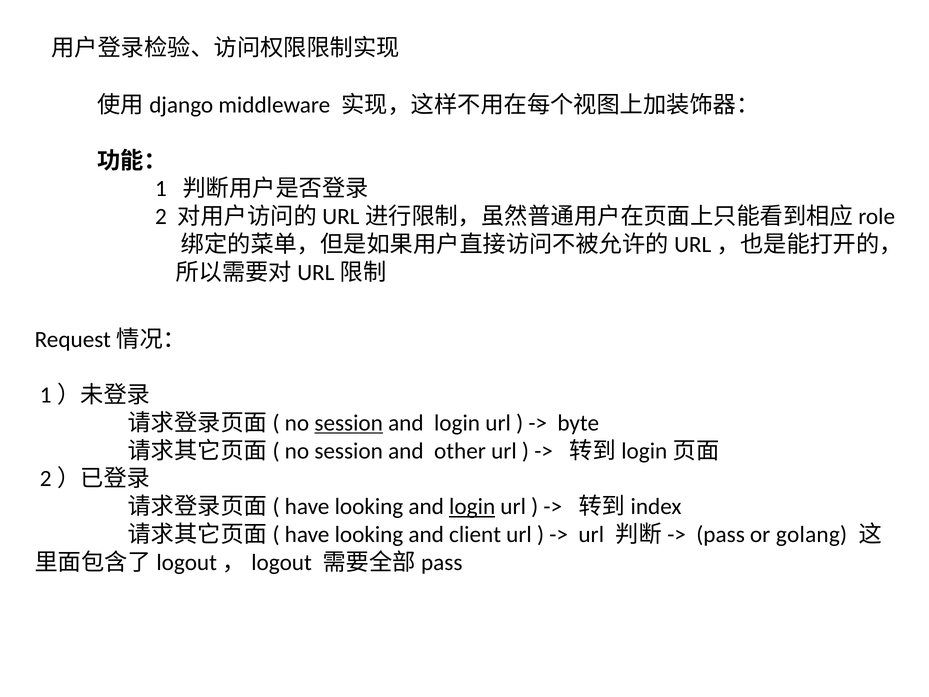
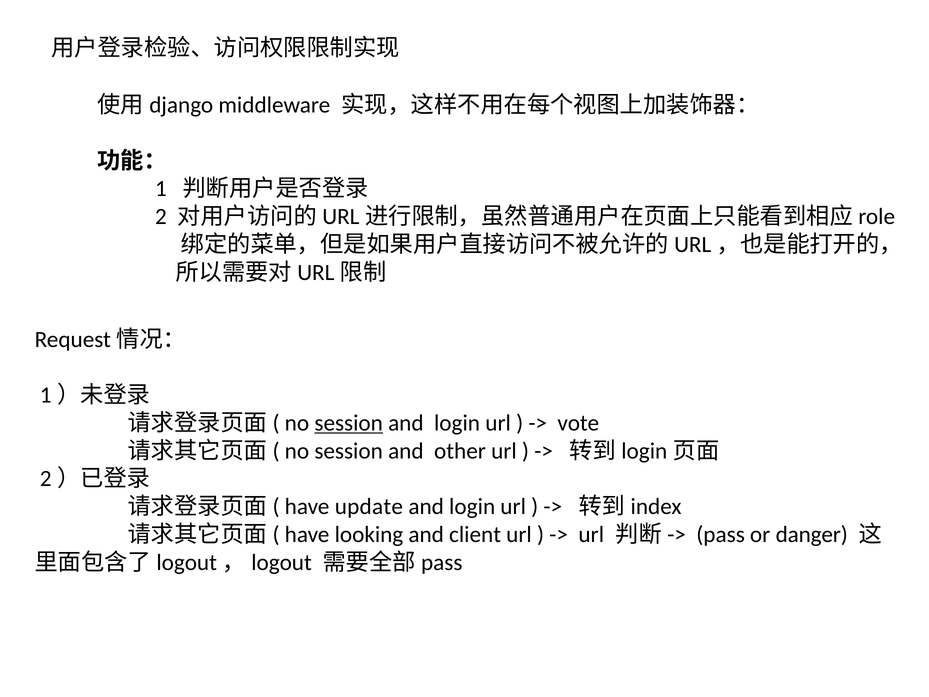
byte: byte -> vote
looking at (369, 506): looking -> update
login at (472, 506) underline: present -> none
golang: golang -> danger
